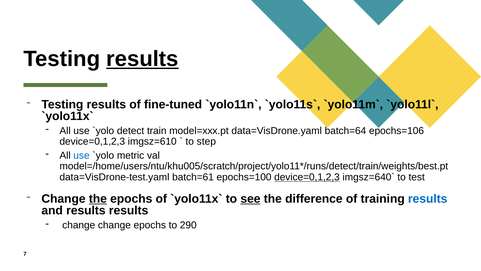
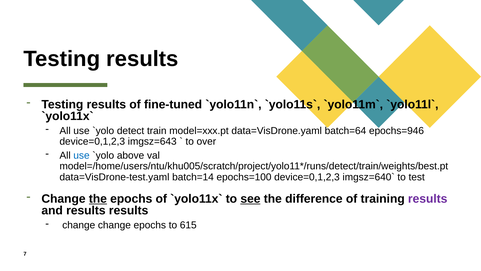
results at (142, 59) underline: present -> none
epochs=106: epochs=106 -> epochs=946
imgsz=610: imgsz=610 -> imgsz=643
step: step -> over
metric: metric -> above
batch=61: batch=61 -> batch=14
device=0,1,2,3 at (307, 177) underline: present -> none
results at (428, 199) colour: blue -> purple
290: 290 -> 615
